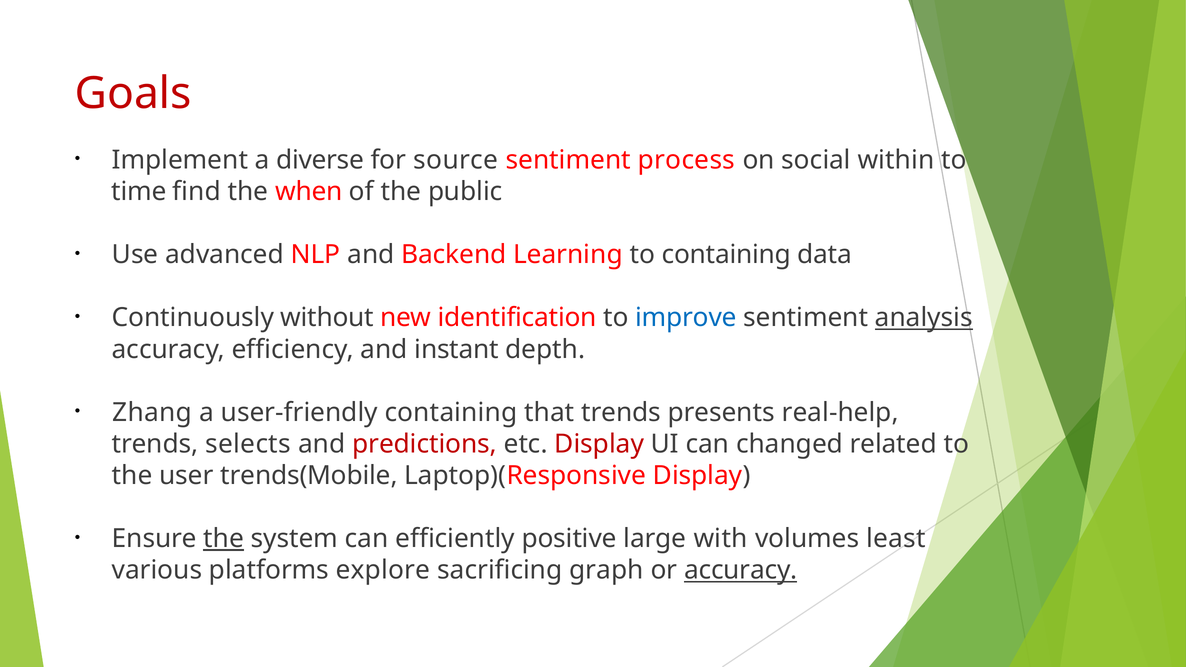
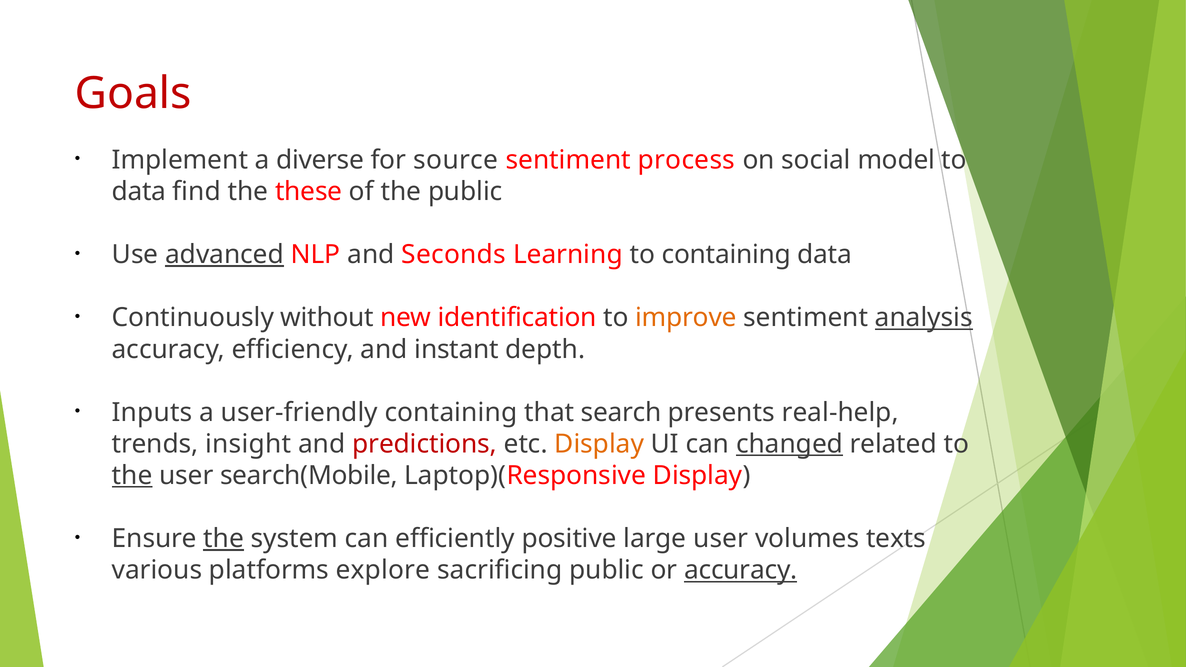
within: within -> model
time at (139, 192): time -> data
when: when -> these
advanced underline: none -> present
Backend: Backend -> Seconds
improve colour: blue -> orange
Zhang: Zhang -> Inputs
that trends: trends -> search
selects: selects -> insight
Display at (599, 444) colour: red -> orange
changed underline: none -> present
the at (132, 476) underline: none -> present
trends(Mobile: trends(Mobile -> search(Mobile
large with: with -> user
least: least -> texts
sacrificing graph: graph -> public
